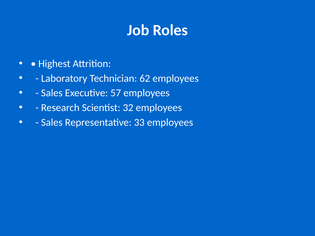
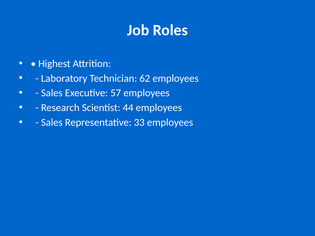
32: 32 -> 44
